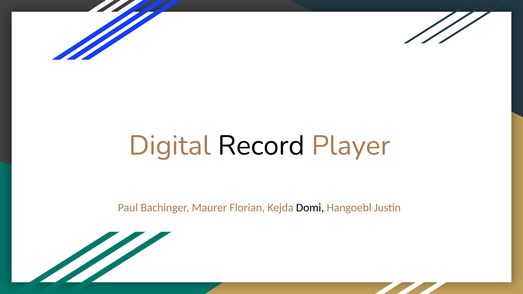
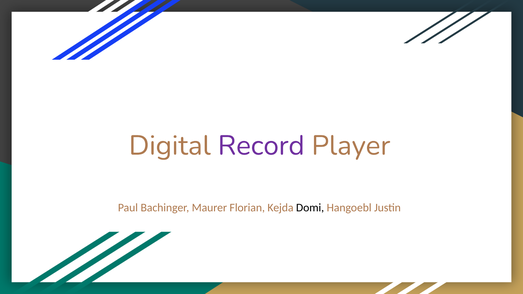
Record colour: black -> purple
